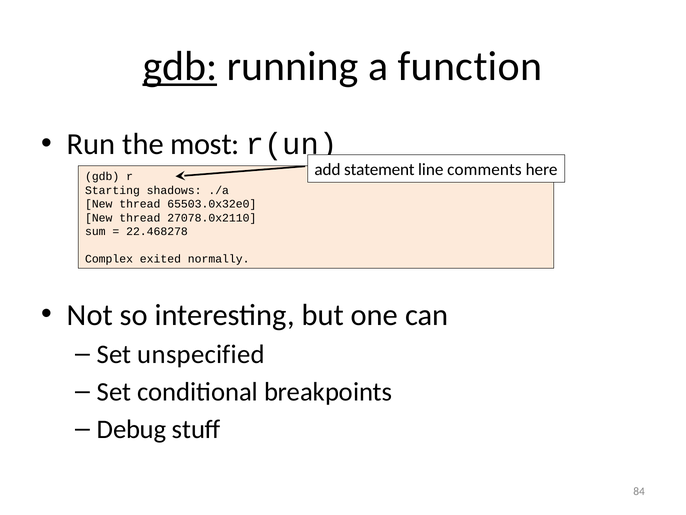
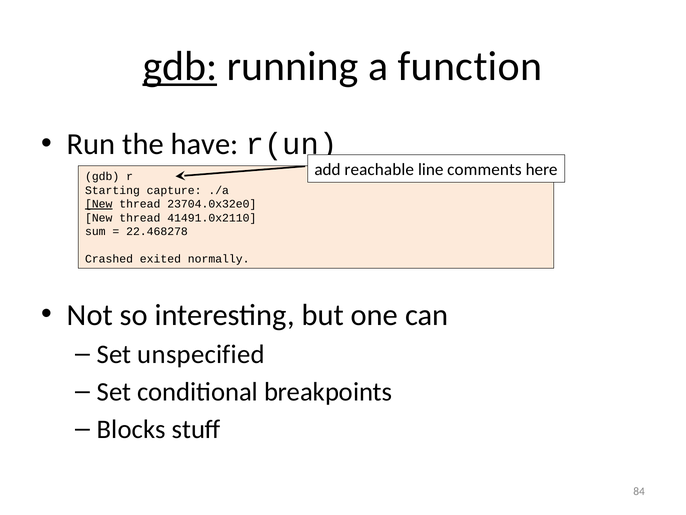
most: most -> have
statement: statement -> reachable
shadows: shadows -> capture
New at (99, 204) underline: none -> present
65503.0x32e0: 65503.0x32e0 -> 23704.0x32e0
27078.0x2110: 27078.0x2110 -> 41491.0x2110
Complex: Complex -> Crashed
Debug: Debug -> Blocks
